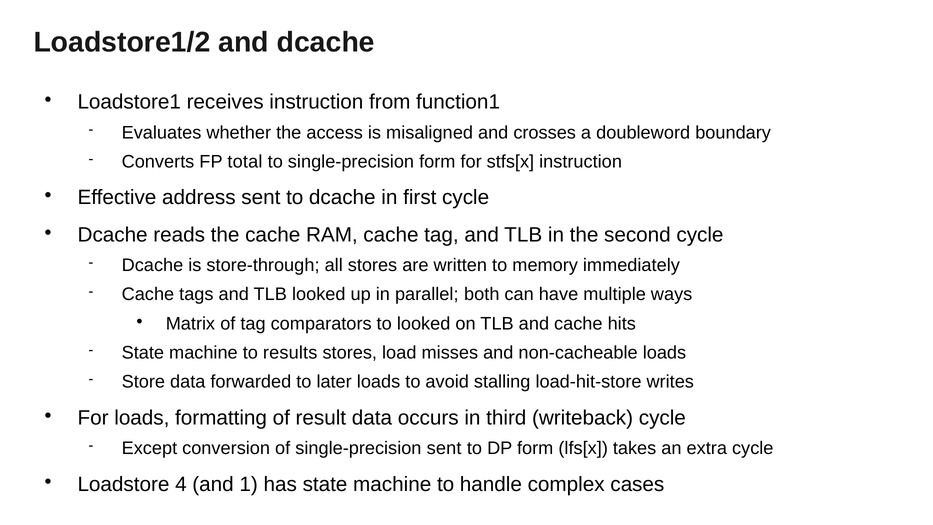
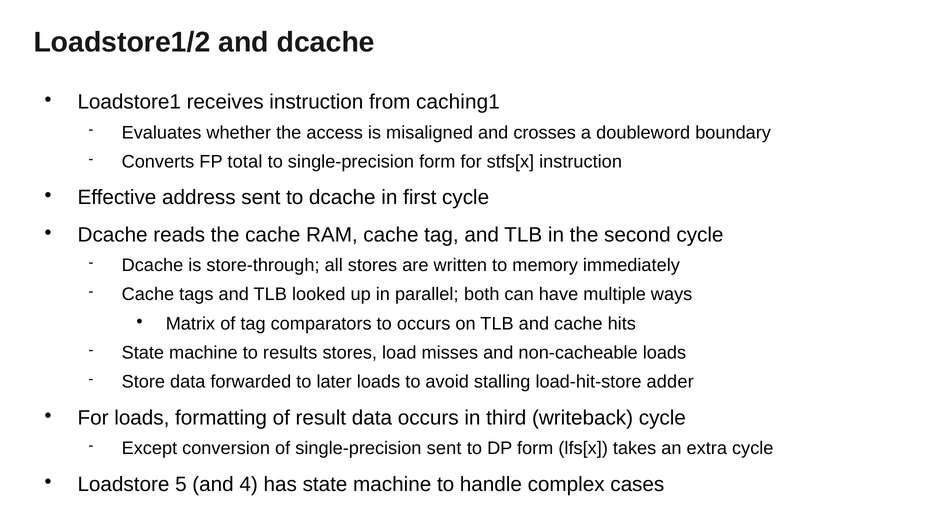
function1: function1 -> caching1
to looked: looked -> occurs
writes: writes -> adder
4: 4 -> 5
1: 1 -> 4
